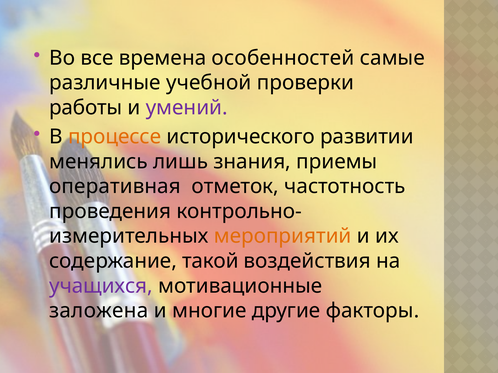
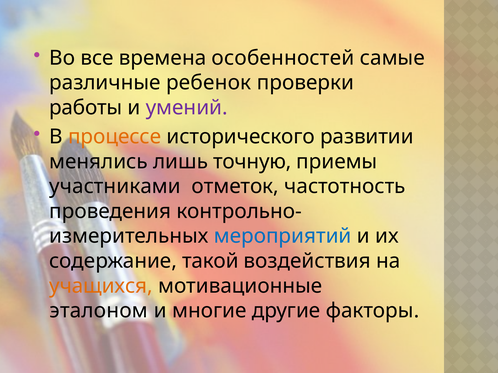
учебной: учебной -> ребенок
знания: знания -> точную
оперативная: оперативная -> участниками
мероприятий colour: orange -> blue
учащихся colour: purple -> orange
заложена: заложена -> эталоном
